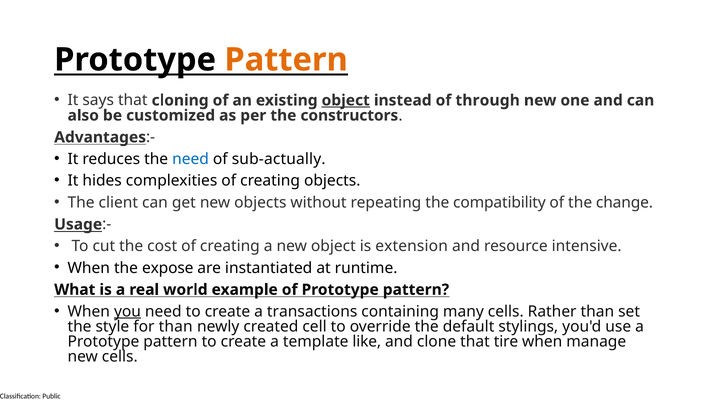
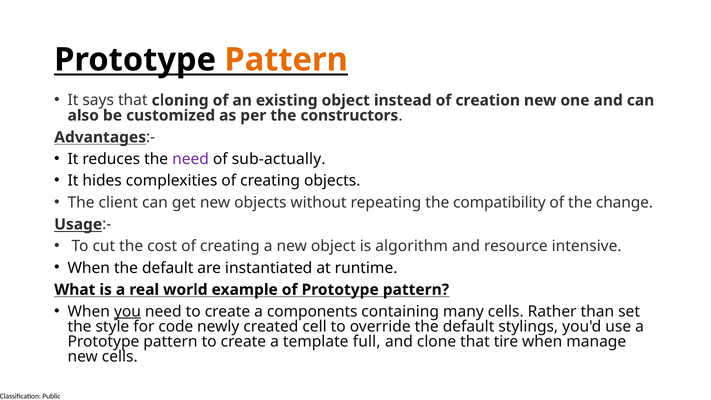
object at (346, 100) underline: present -> none
through: through -> creation
need at (191, 159) colour: blue -> purple
extension: extension -> algorithm
When the expose: expose -> default
transactions: transactions -> components
for than: than -> code
like: like -> full
